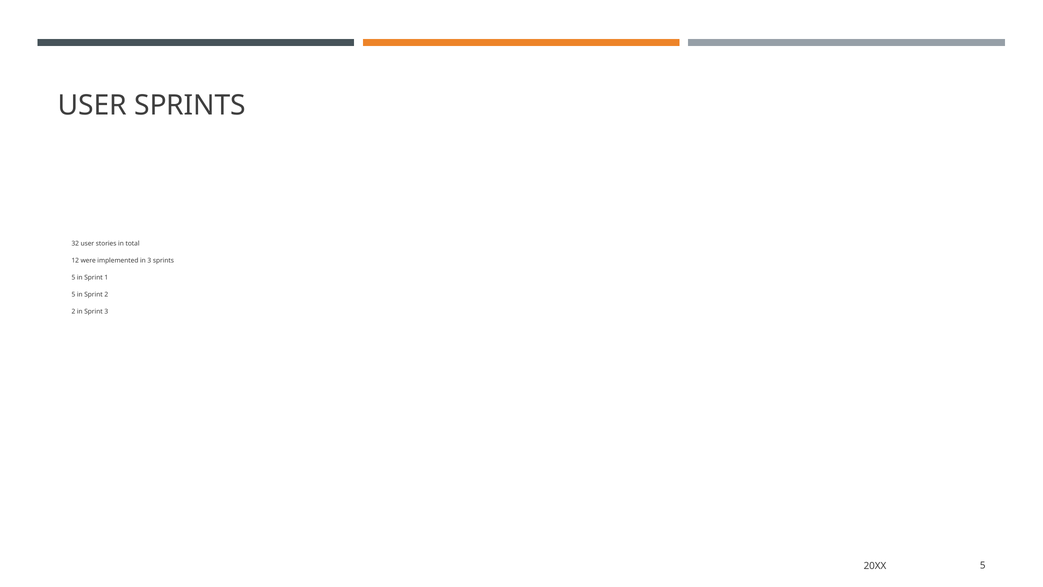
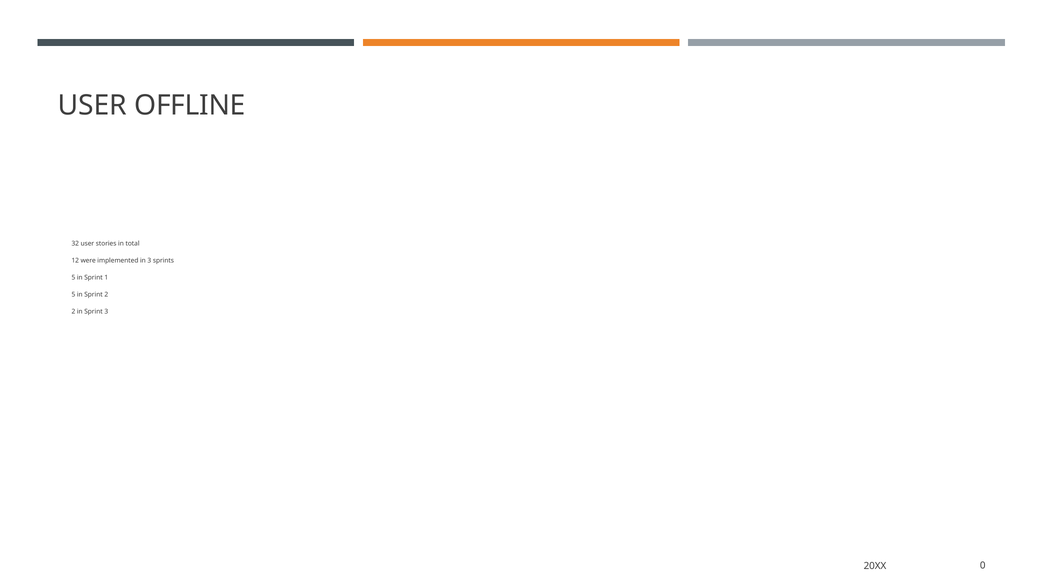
USER SPRINTS: SPRINTS -> OFFLINE
20XX 5: 5 -> 0
